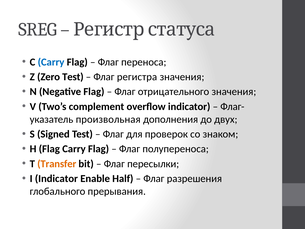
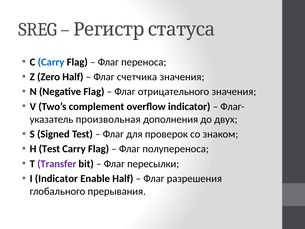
Zero Test: Test -> Half
регистра: регистра -> счетчика
H Flag: Flag -> Test
Transfer colour: orange -> purple
